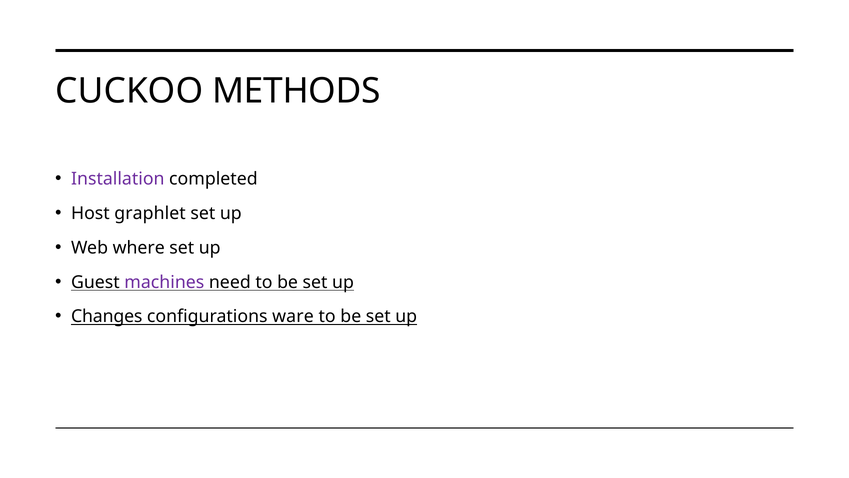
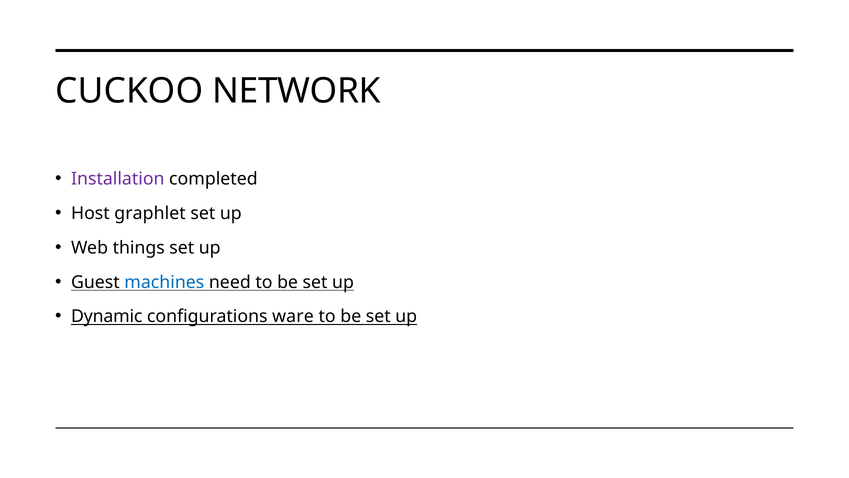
METHODS: METHODS -> NETWORK
where: where -> things
machines colour: purple -> blue
Changes: Changes -> Dynamic
